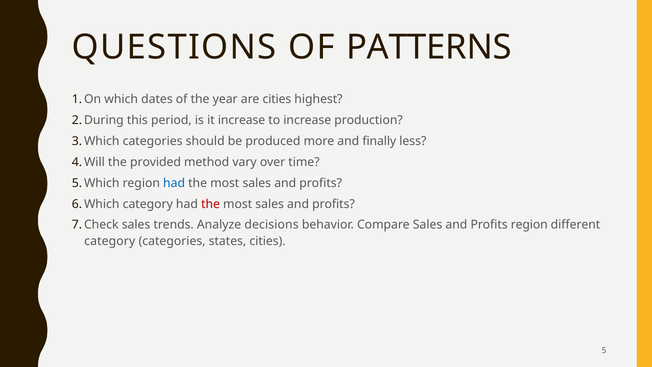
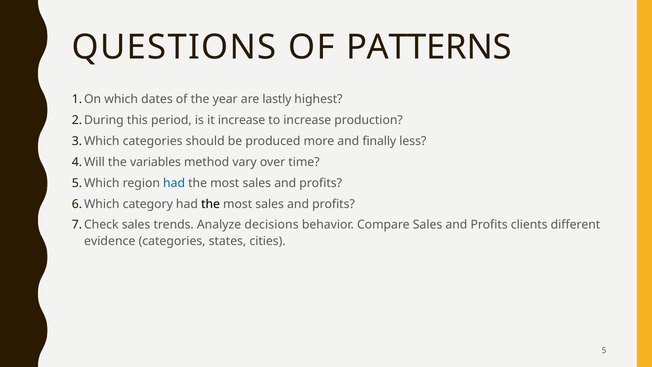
are cities: cities -> lastly
provided: provided -> variables
the at (211, 204) colour: red -> black
Profits region: region -> clients
category at (110, 241): category -> evidence
